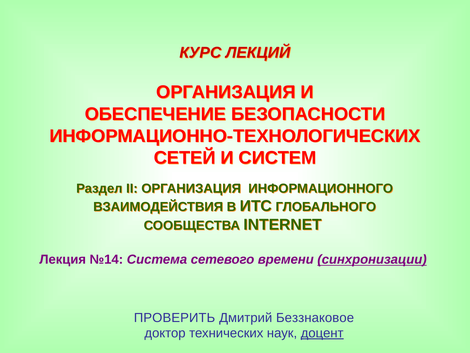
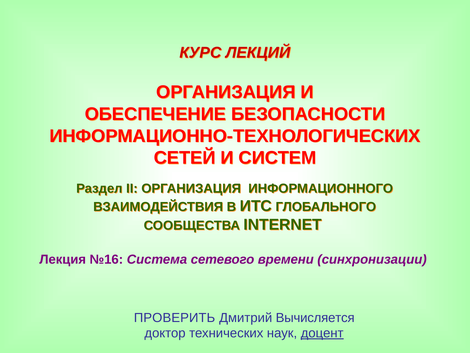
№14: №14 -> №16
синхронизации underline: present -> none
Беззнаковое: Беззнаковое -> Вычисляется
